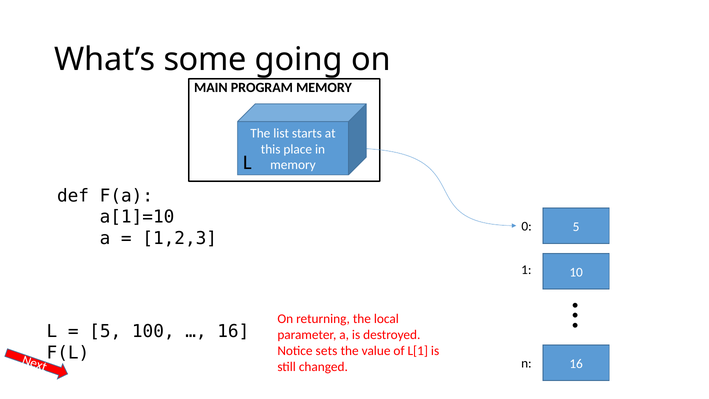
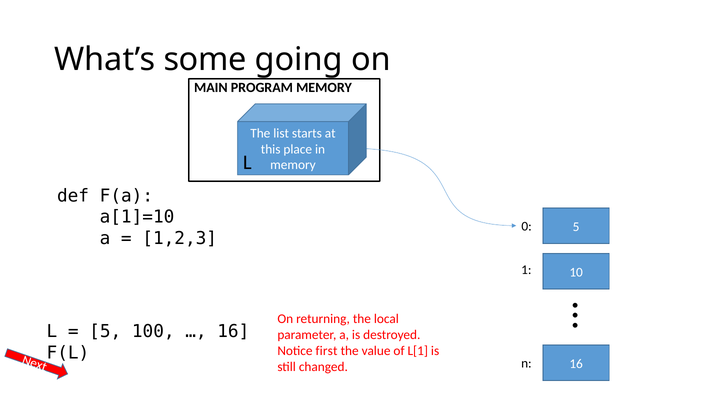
sets: sets -> first
